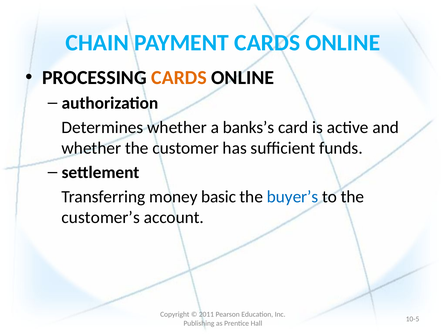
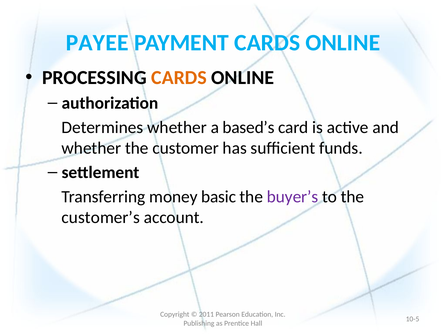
CHAIN: CHAIN -> PAYEE
banks’s: banks’s -> based’s
buyer’s colour: blue -> purple
